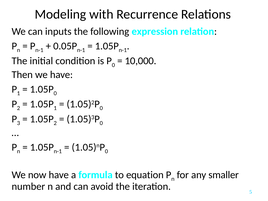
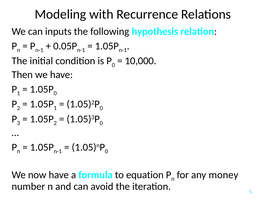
expression: expression -> hypothesis
smaller: smaller -> money
